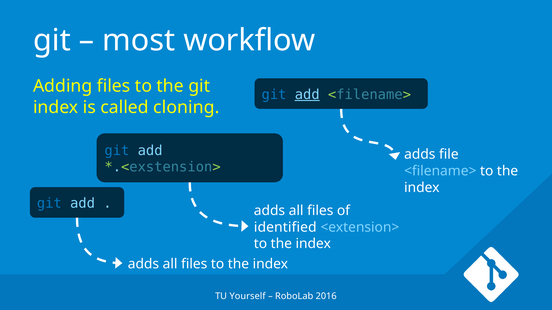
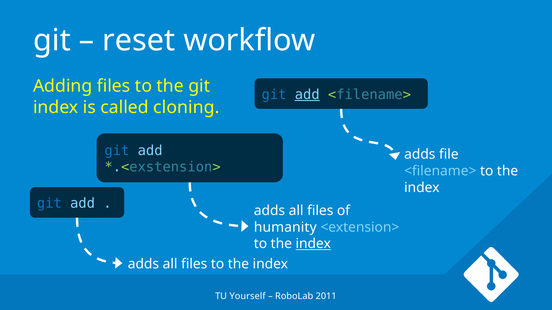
most: most -> reset
identified: identified -> humanity
index at (313, 244) underline: none -> present
2016: 2016 -> 2011
